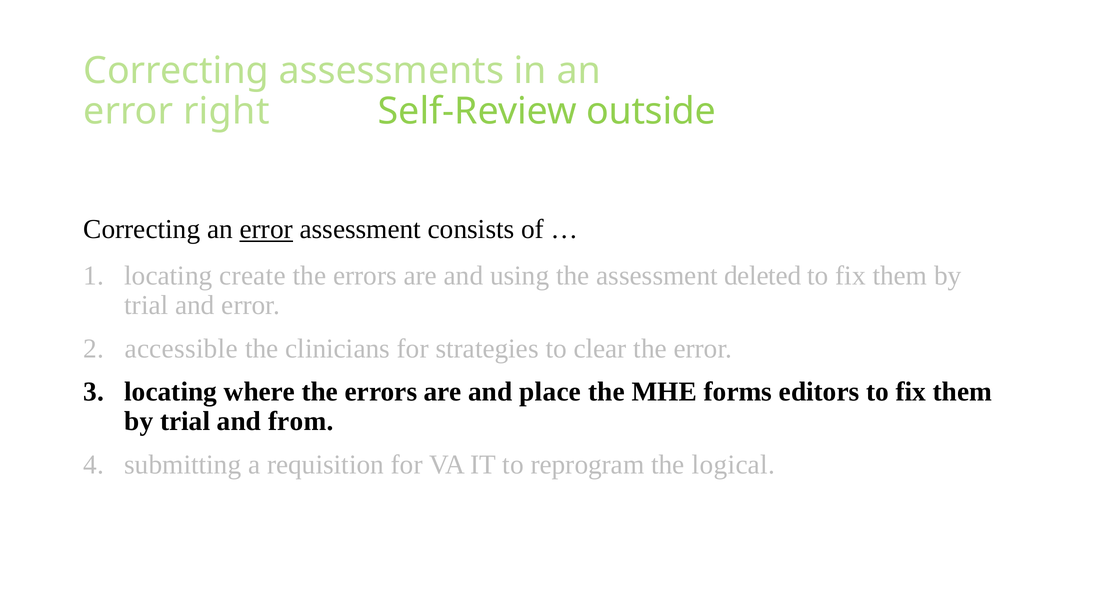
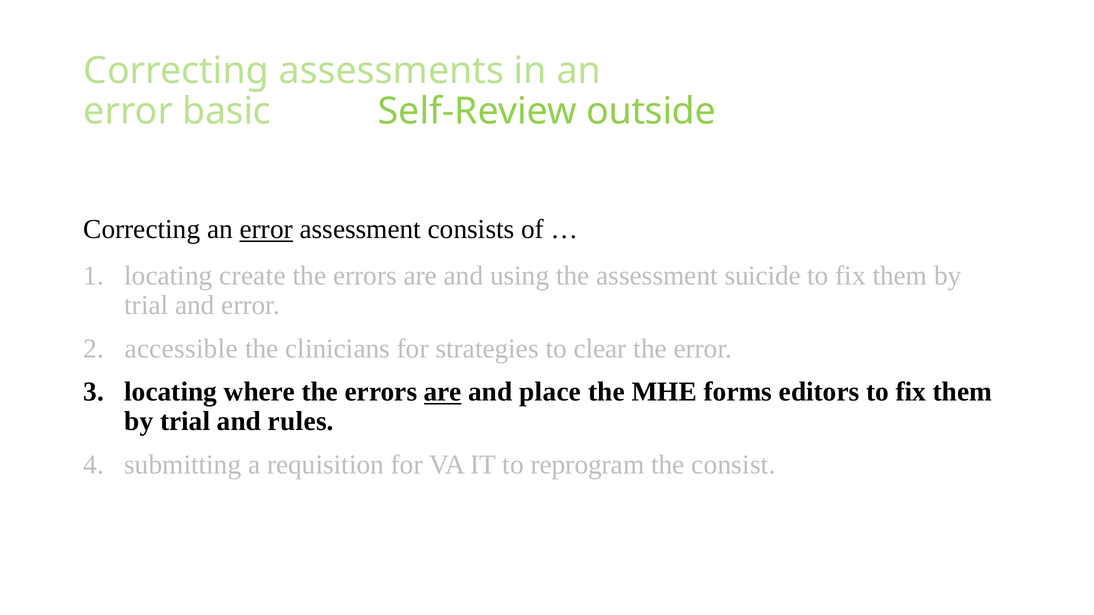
right: right -> basic
deleted: deleted -> suicide
are at (443, 392) underline: none -> present
from: from -> rules
logical: logical -> consist
